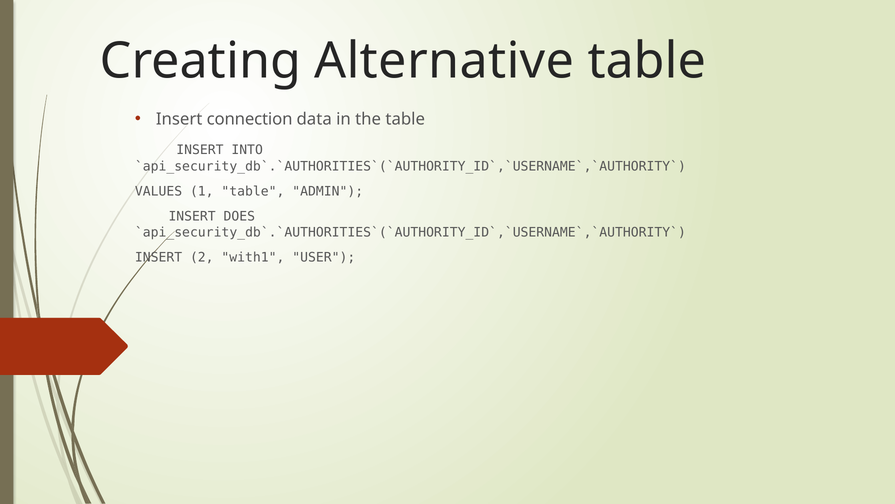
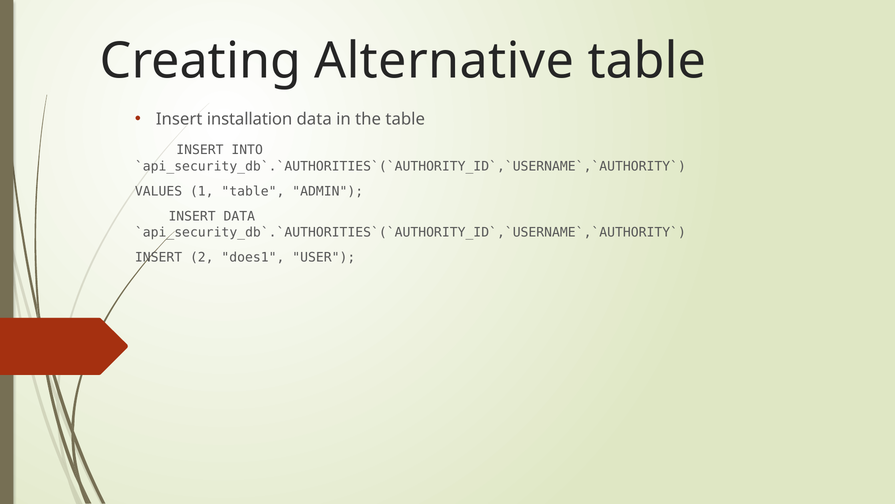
connection: connection -> installation
INSERT DOES: DOES -> DATA
with1: with1 -> does1
